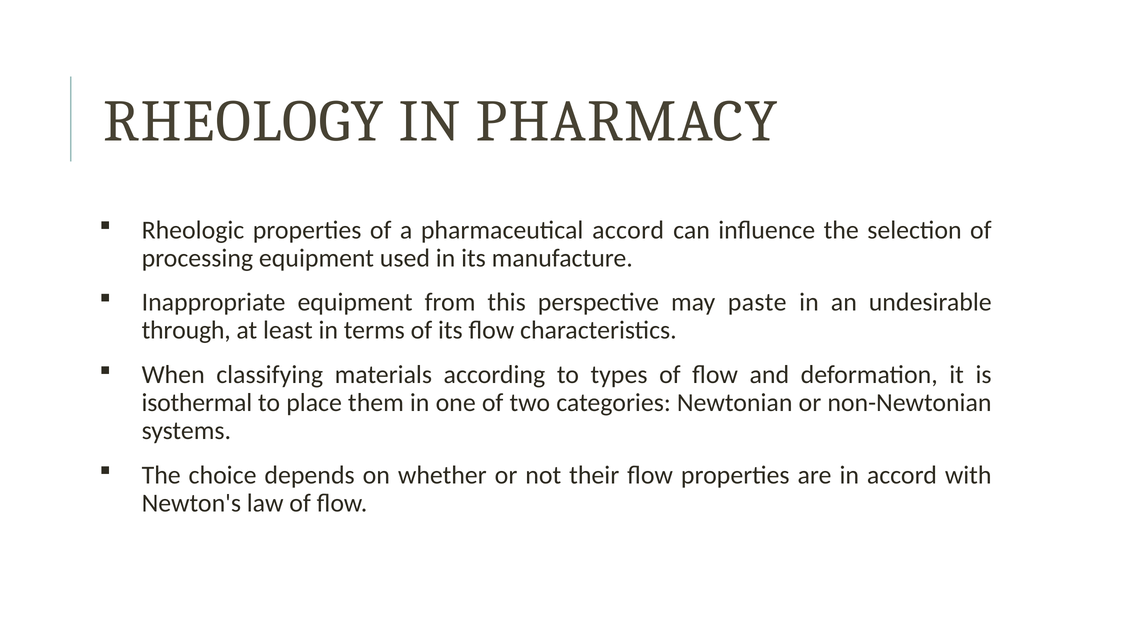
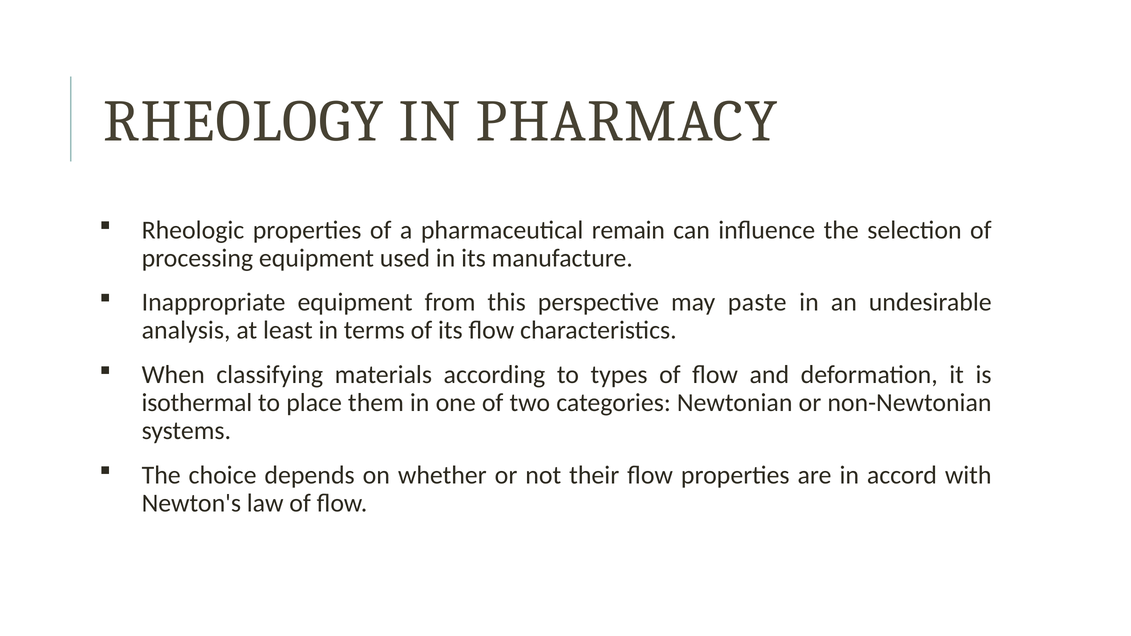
pharmaceutical accord: accord -> remain
through: through -> analysis
